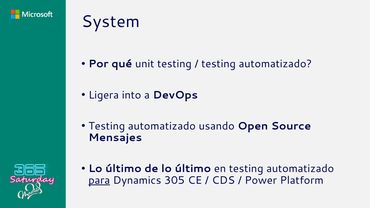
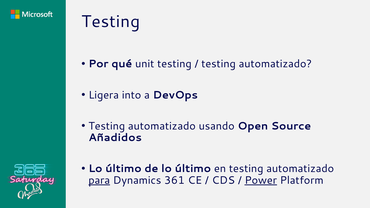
System at (111, 21): System -> Testing
Mensajes: Mensajes -> Añadidos
305: 305 -> 361
Power underline: none -> present
